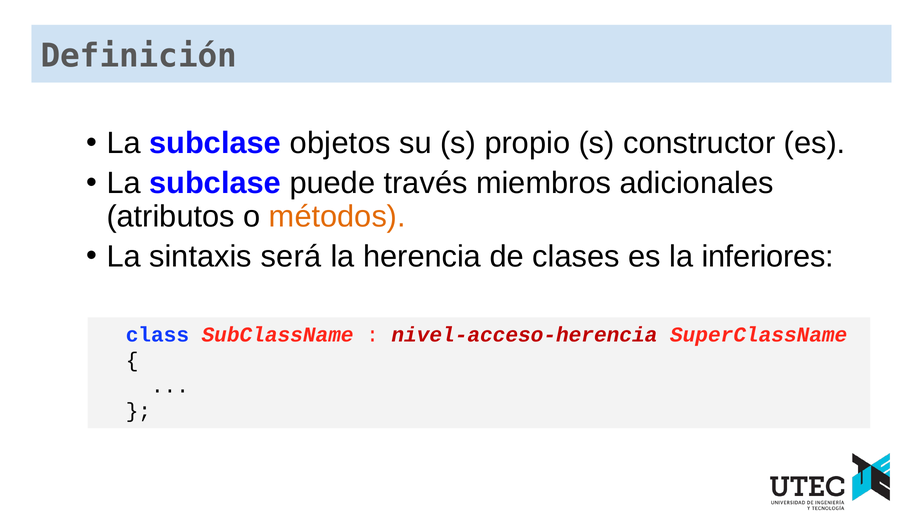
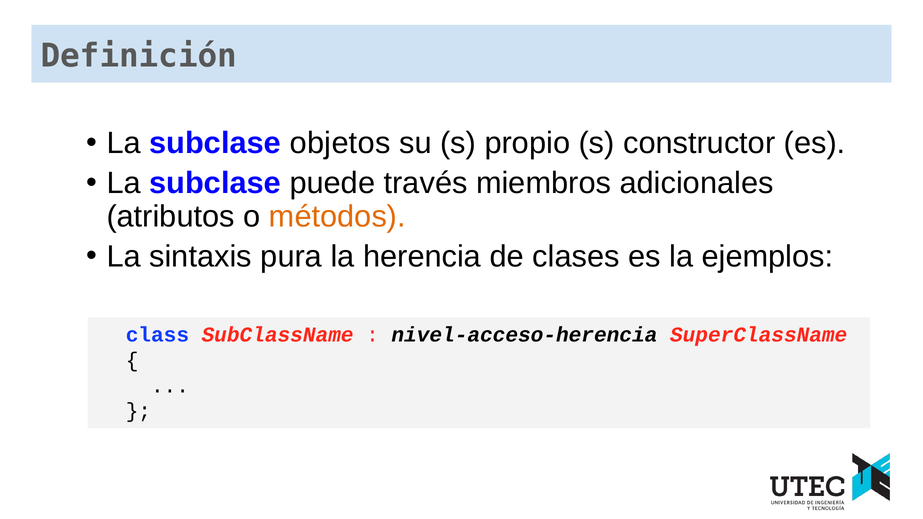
será: será -> pura
inferiores: inferiores -> ejemplos
nivel-acceso-herencia colour: red -> black
